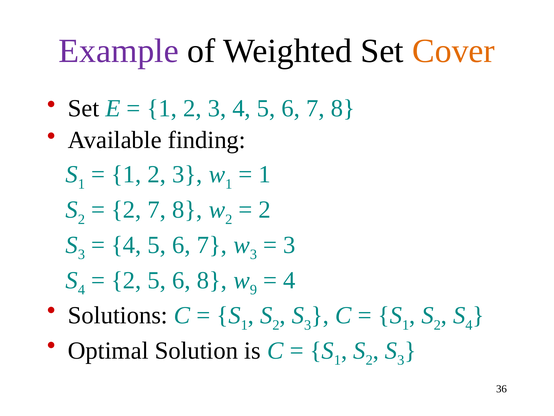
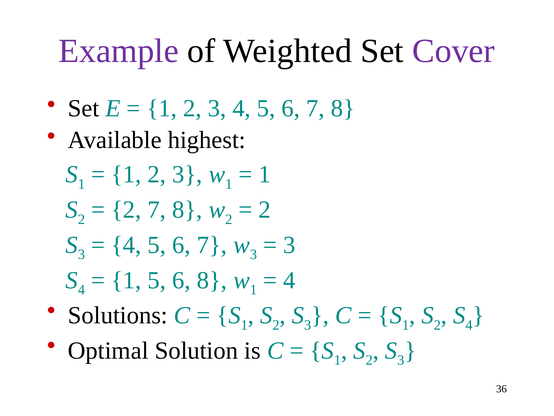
Cover colour: orange -> purple
finding: finding -> highest
2 at (126, 280): 2 -> 1
9 at (253, 289): 9 -> 1
